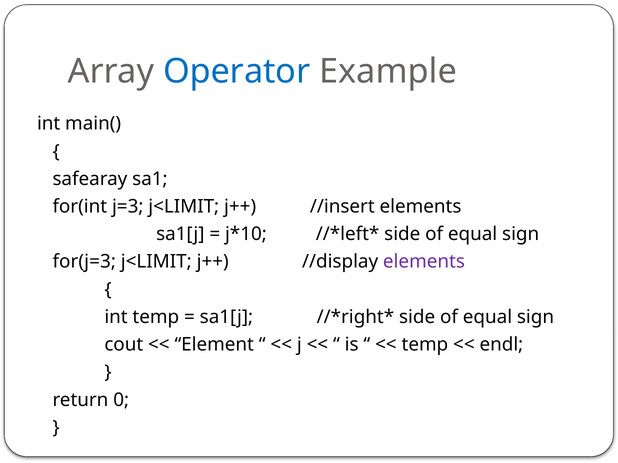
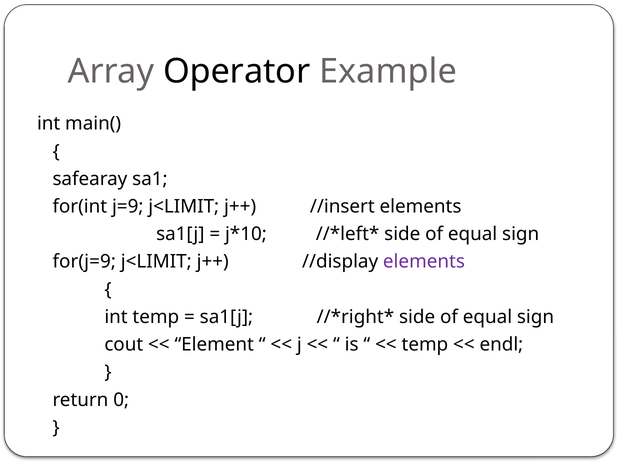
Operator colour: blue -> black
j=3: j=3 -> j=9
for(j=3: for(j=3 -> for(j=9
